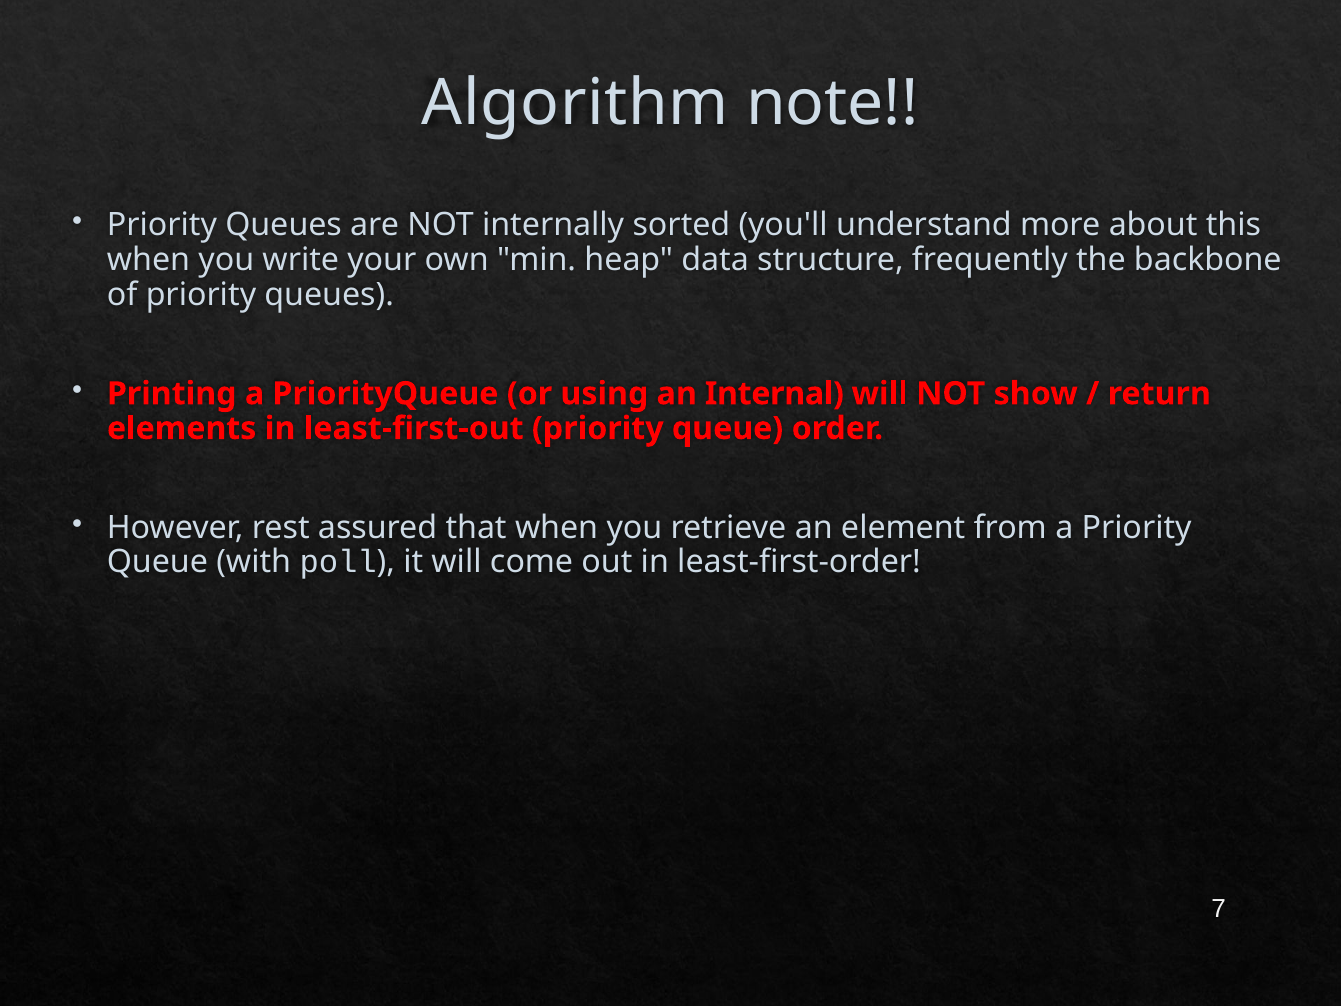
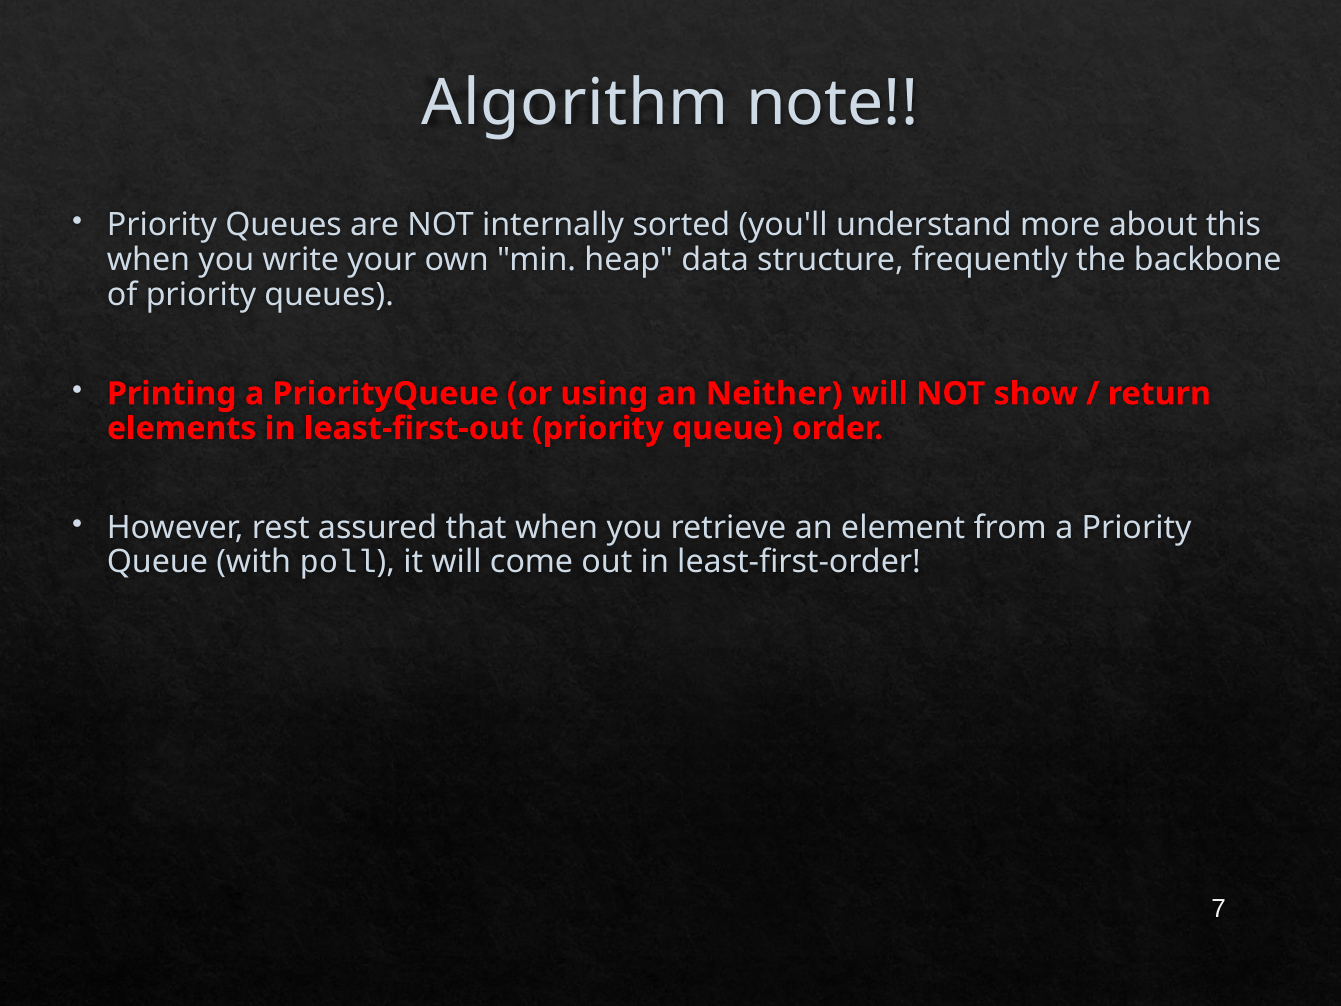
Internal: Internal -> Neither
